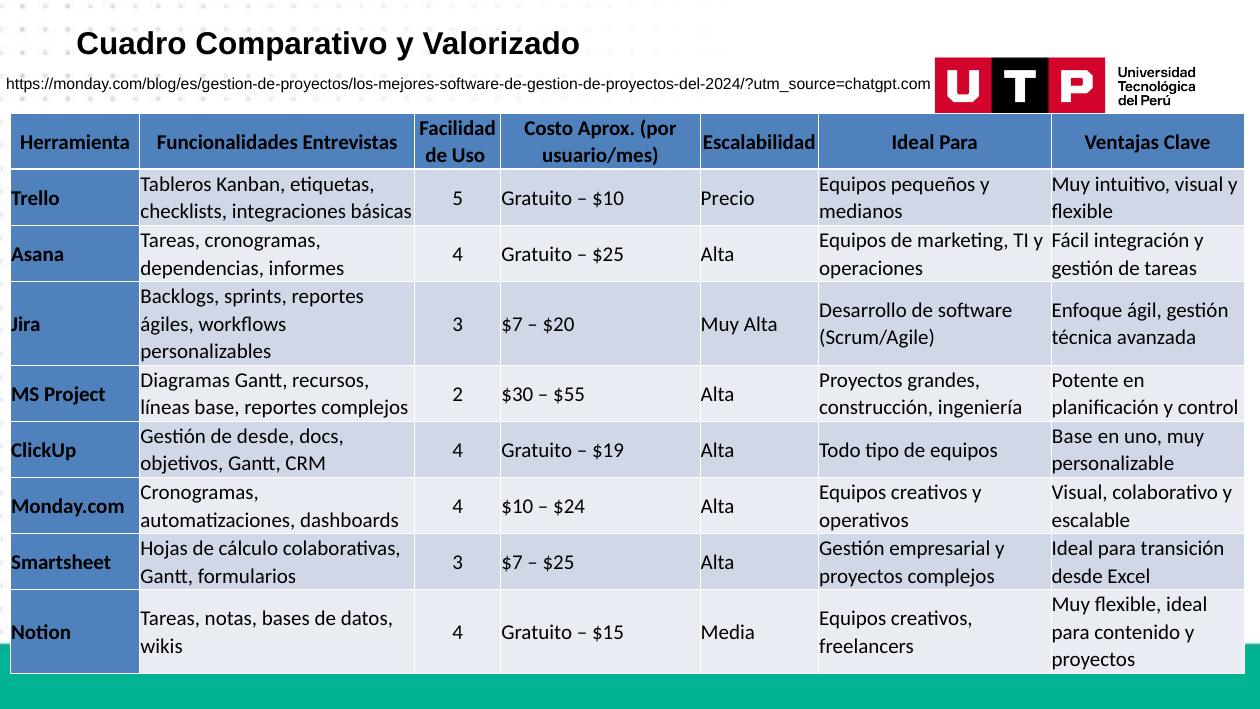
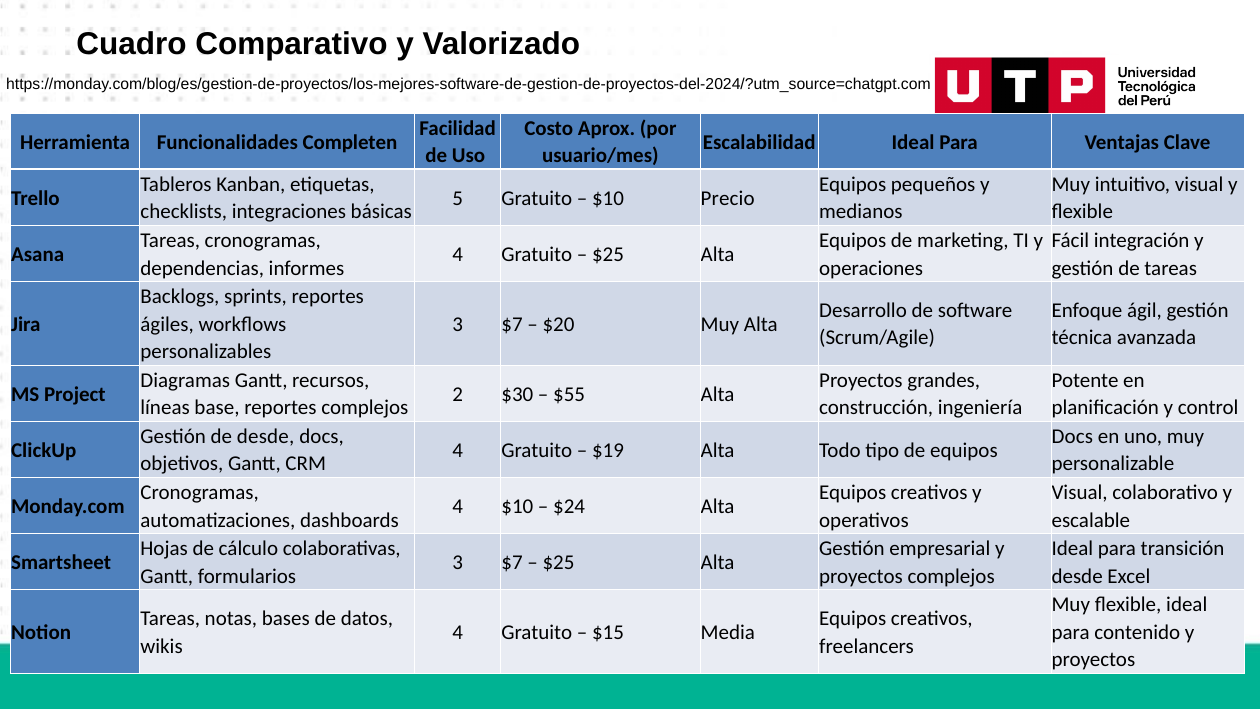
Entrevistas: Entrevistas -> Completen
Base at (1072, 436): Base -> Docs
